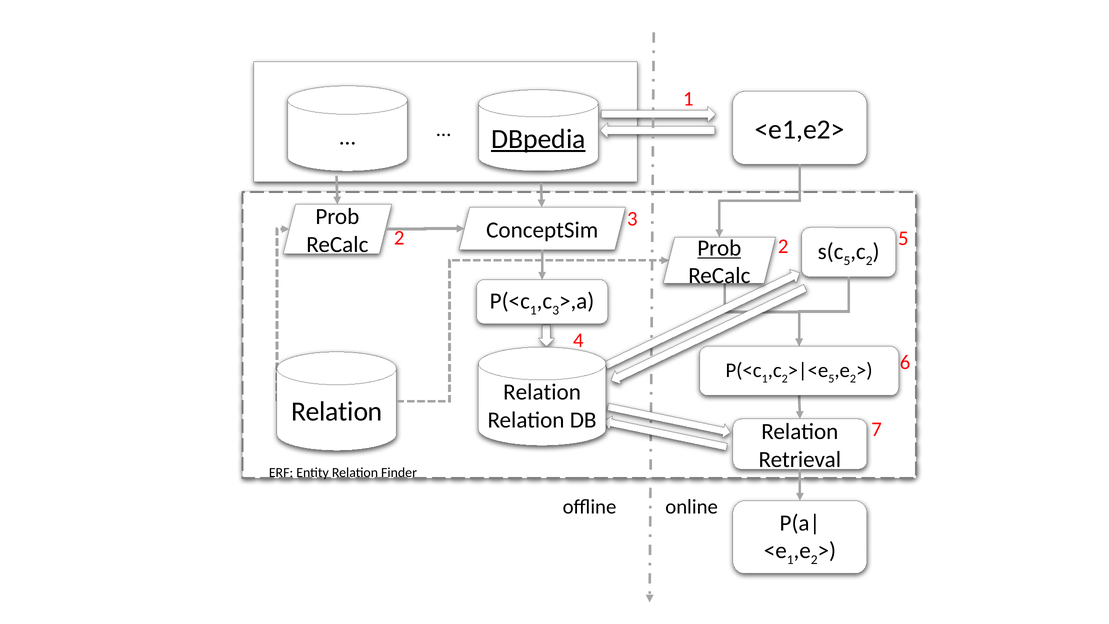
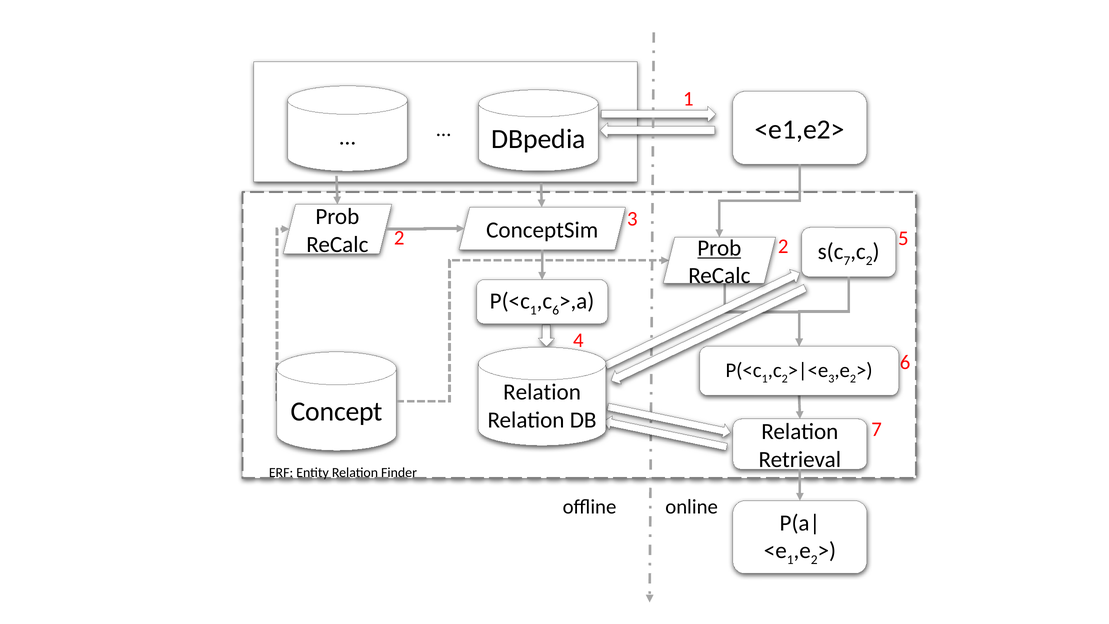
DBpedia underline: present -> none
5 at (847, 261): 5 -> 7
3 at (556, 310): 3 -> 6
5 at (831, 379): 5 -> 3
Relation at (337, 411): Relation -> Concept
